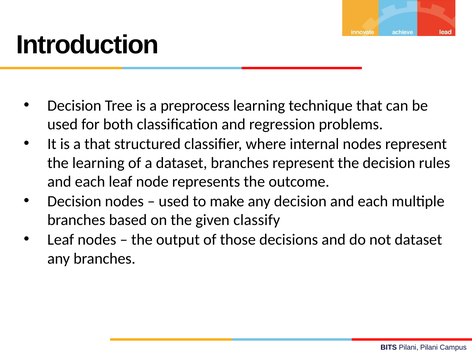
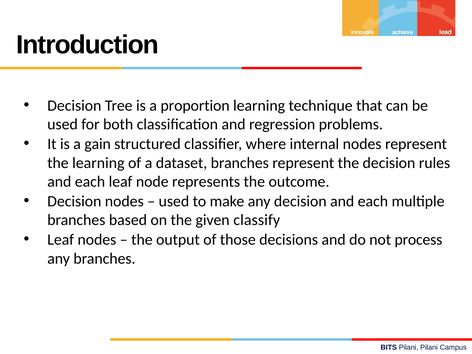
preprocess: preprocess -> proportion
a that: that -> gain
not dataset: dataset -> process
